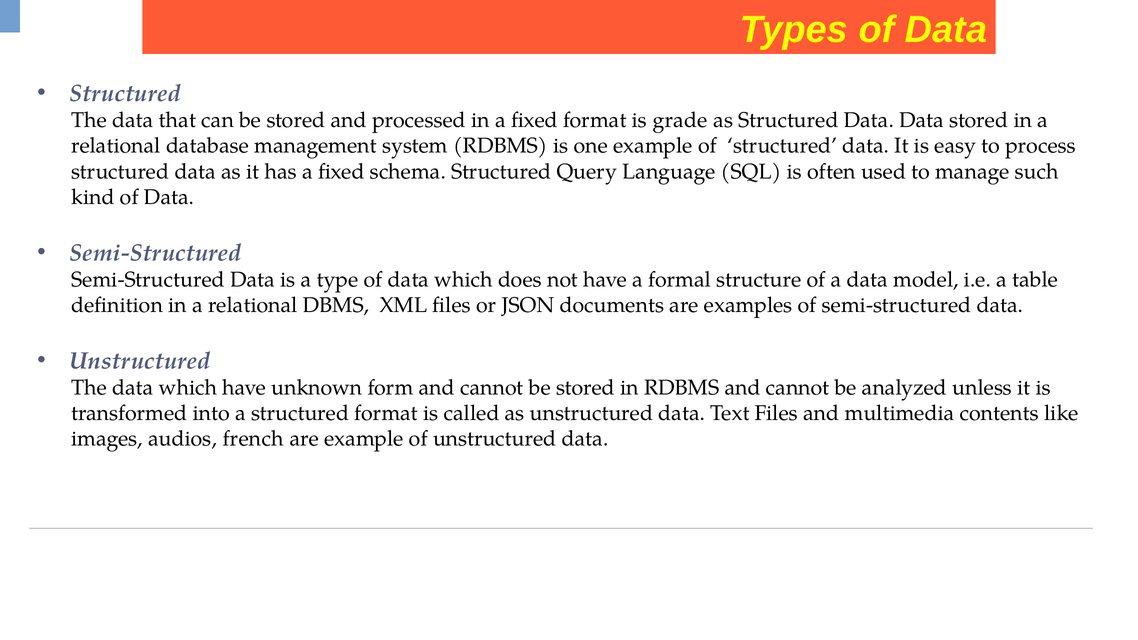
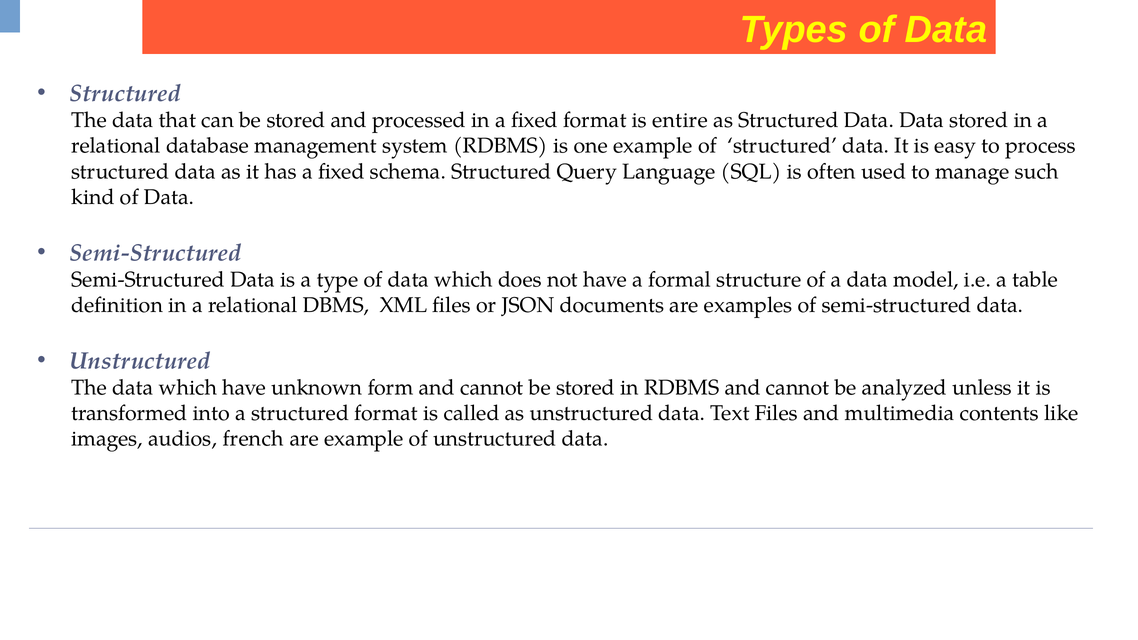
grade: grade -> entire
